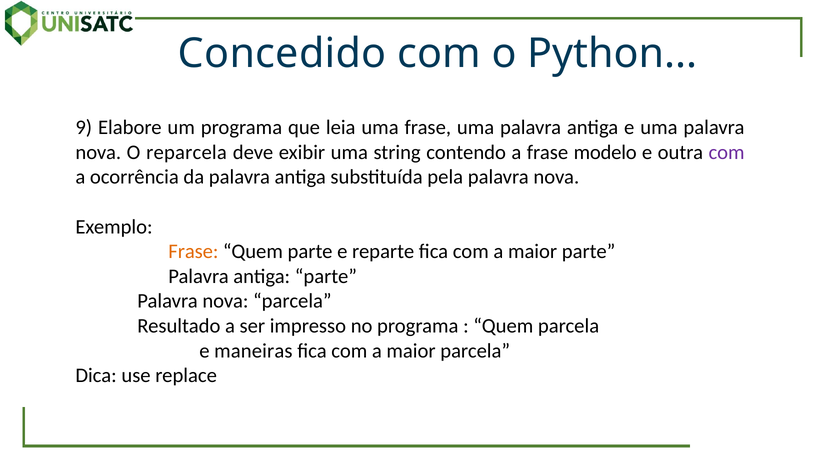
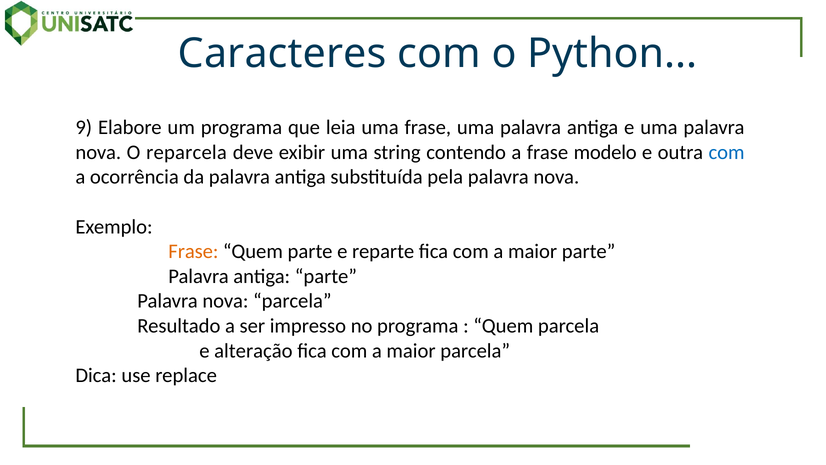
Concedido: Concedido -> Caracteres
com at (727, 152) colour: purple -> blue
maneiras: maneiras -> alteração
